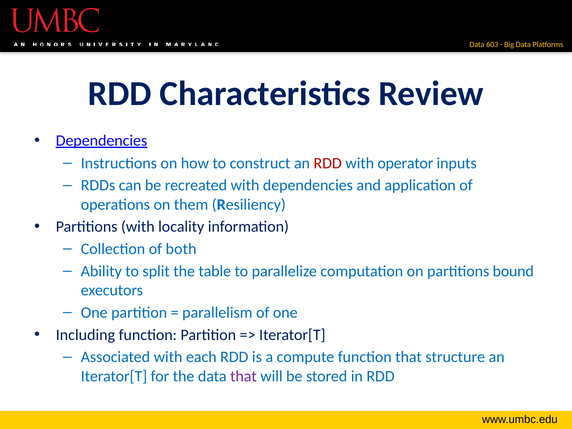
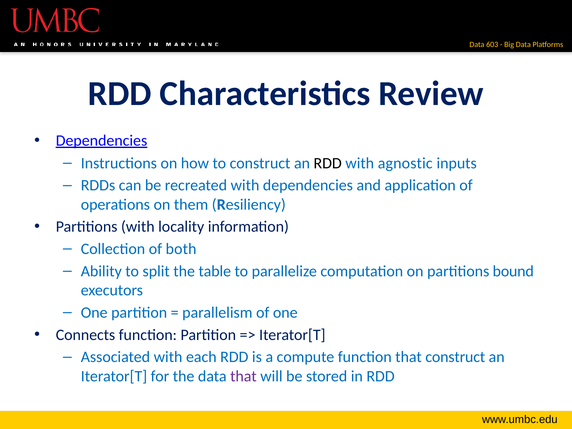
RDD at (328, 163) colour: red -> black
operator: operator -> agnostic
Including: Including -> Connects
that structure: structure -> construct
